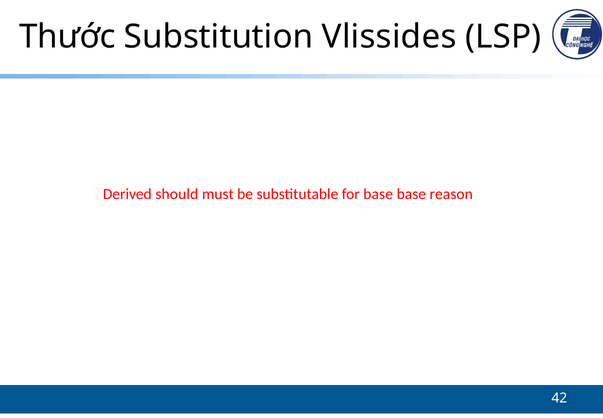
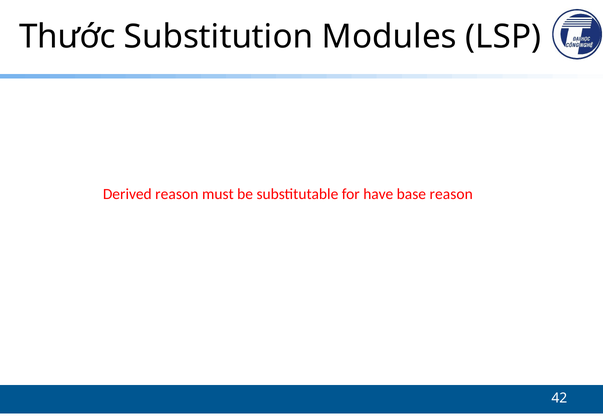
Vlissides: Vlissides -> Modules
Derived should: should -> reason
for base: base -> have
